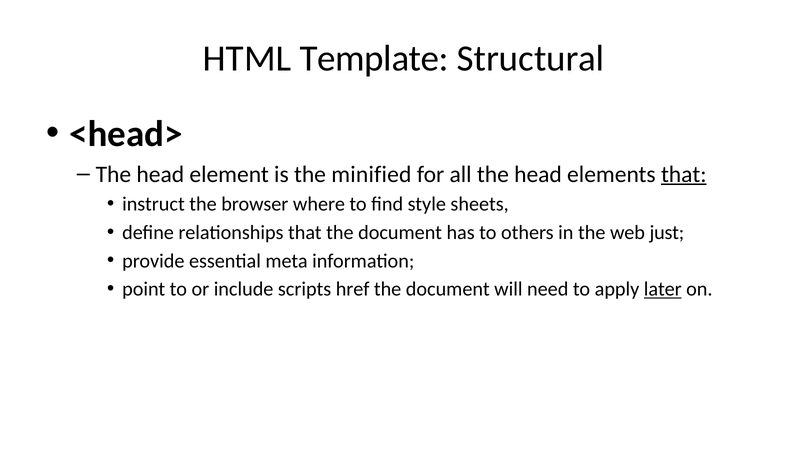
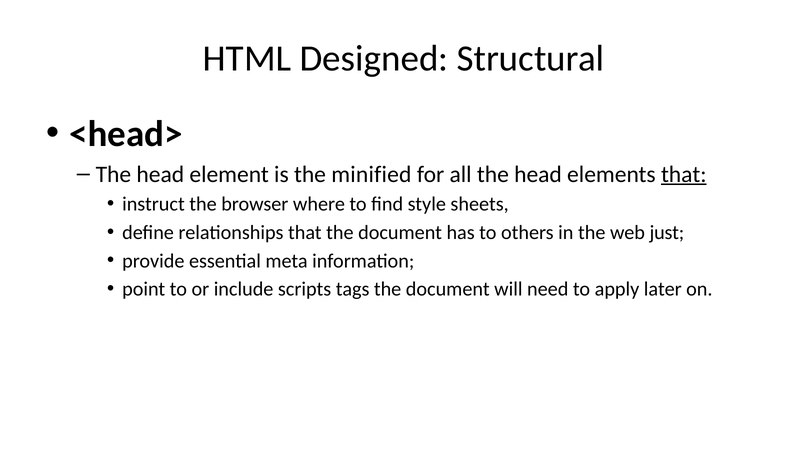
Template: Template -> Designed
href: href -> tags
later underline: present -> none
